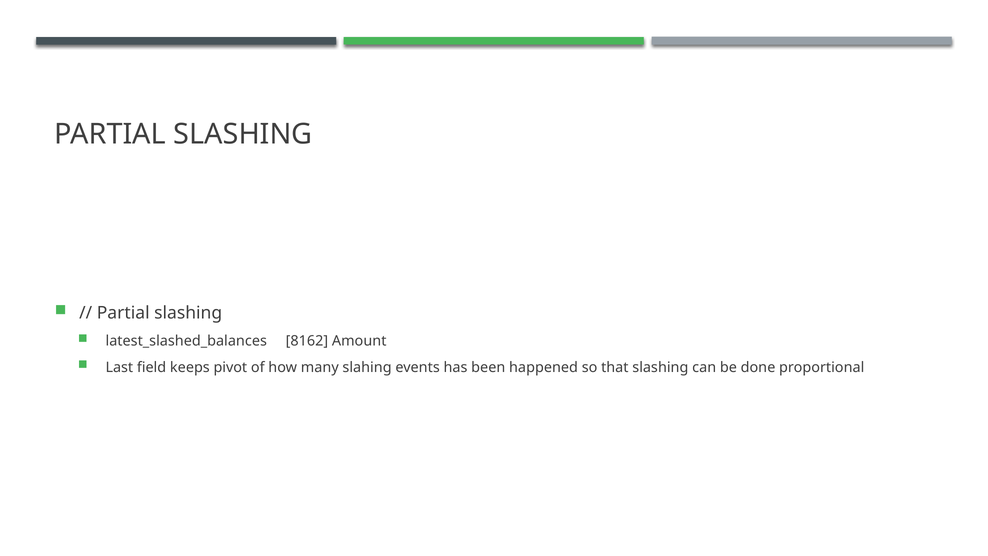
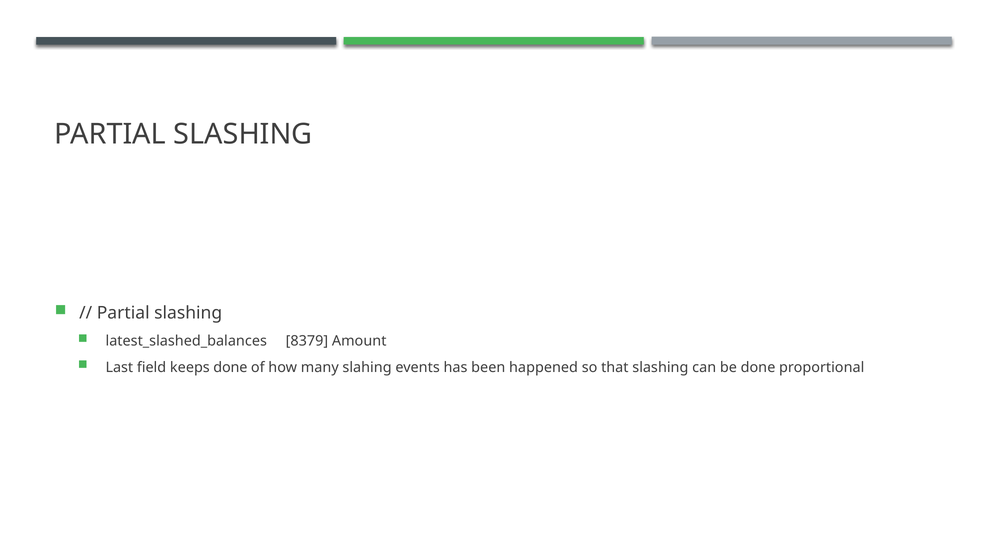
8162: 8162 -> 8379
keeps pivot: pivot -> done
